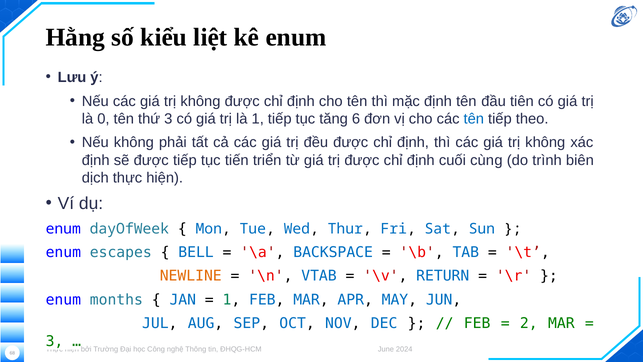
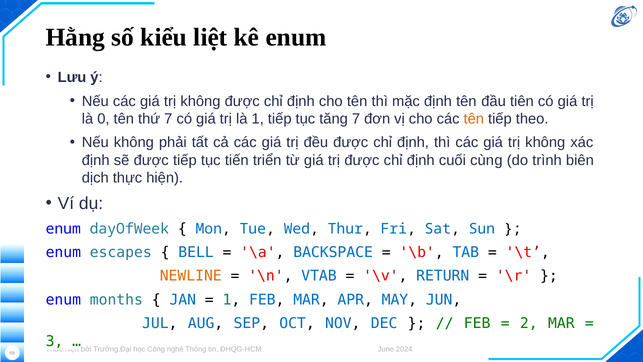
thứ 3: 3 -> 7
tăng 6: 6 -> 7
tên at (474, 119) colour: blue -> orange
